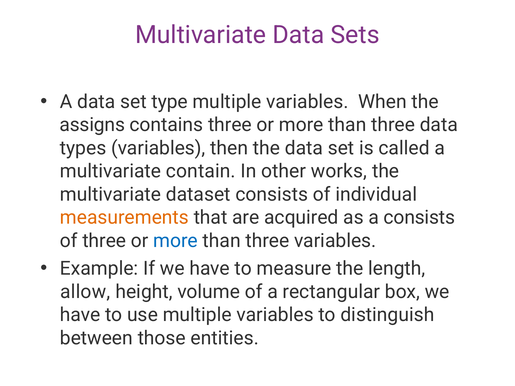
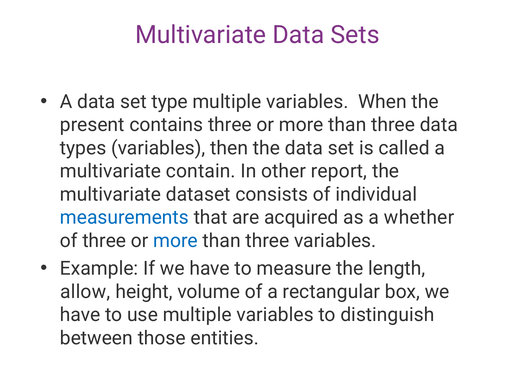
assigns: assigns -> present
works: works -> report
measurements colour: orange -> blue
a consists: consists -> whether
